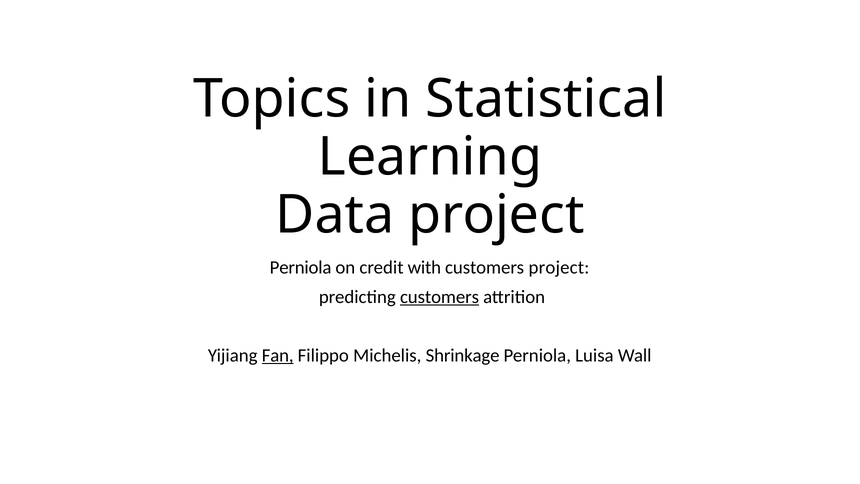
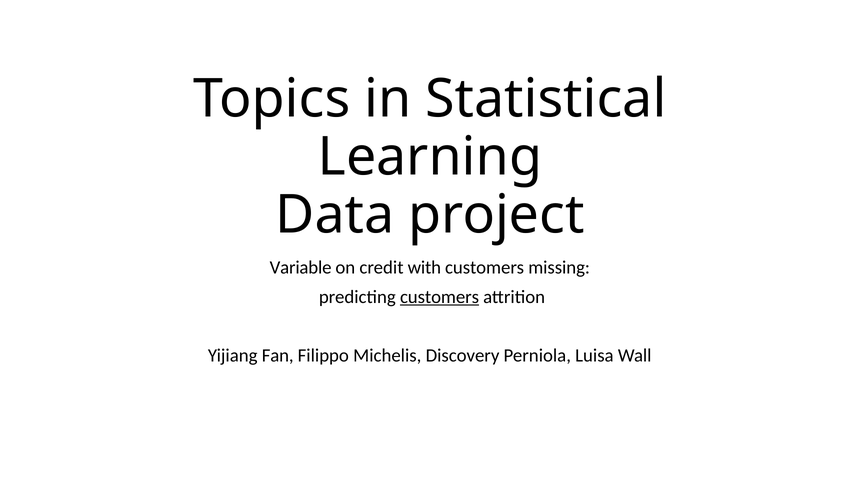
Perniola at (301, 267): Perniola -> Variable
customers project: project -> missing
Fan underline: present -> none
Shrinkage: Shrinkage -> Discovery
